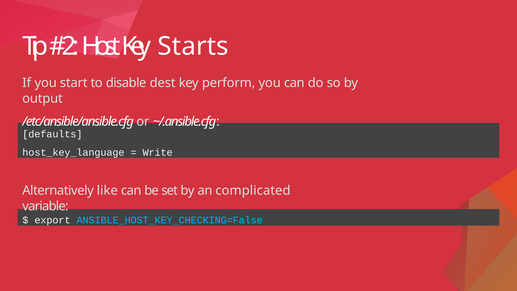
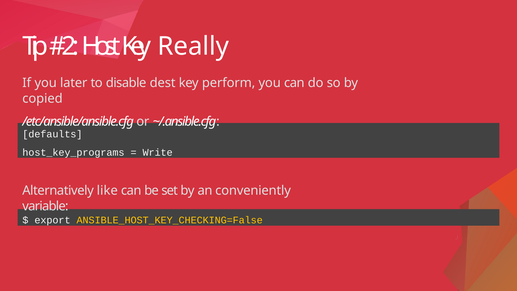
Starts: Starts -> Really
start: start -> later
output: output -> copied
host_key_language: host_key_language -> host_key_programs
complicated: complicated -> conveniently
ANSIBLE_HOST_KEY_CHECKING=False colour: light blue -> yellow
